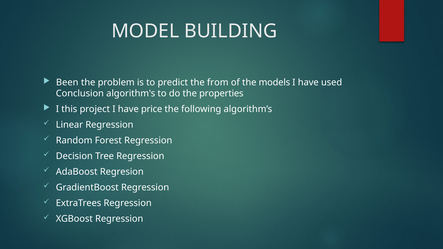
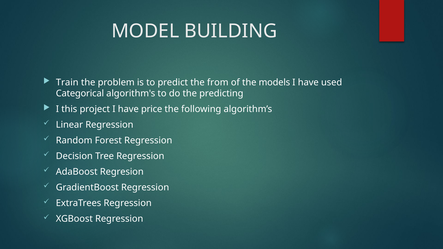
Been: Been -> Train
Conclusion: Conclusion -> Categorical
properties: properties -> predicting
